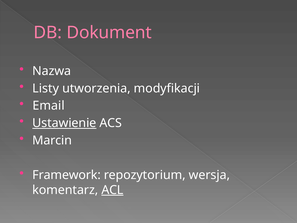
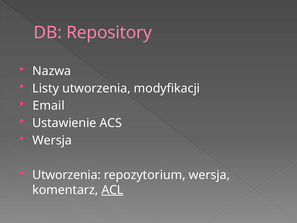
Dokument: Dokument -> Repository
Ustawienie underline: present -> none
Marcin at (52, 140): Marcin -> Wersja
Framework at (67, 175): Framework -> Utworzenia
